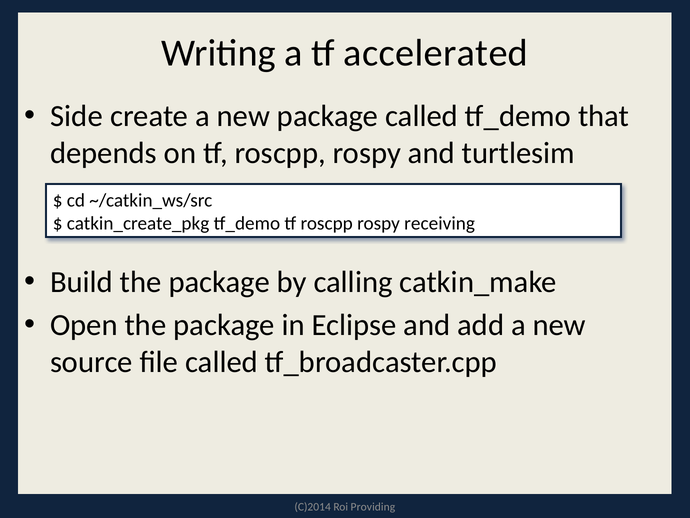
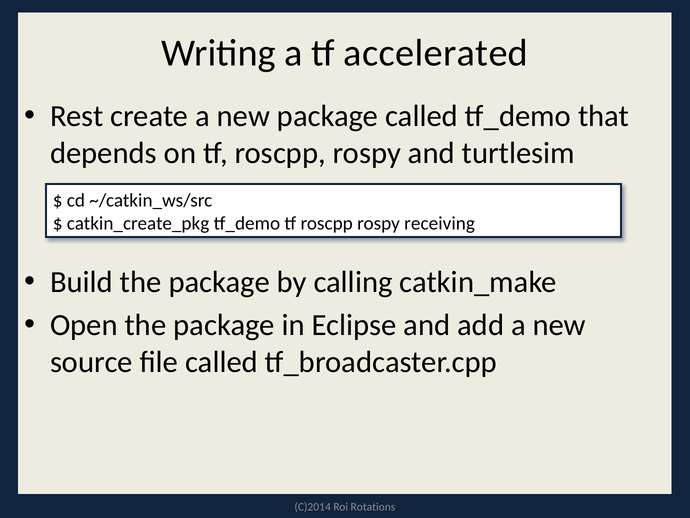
Side: Side -> Rest
Providing: Providing -> Rotations
